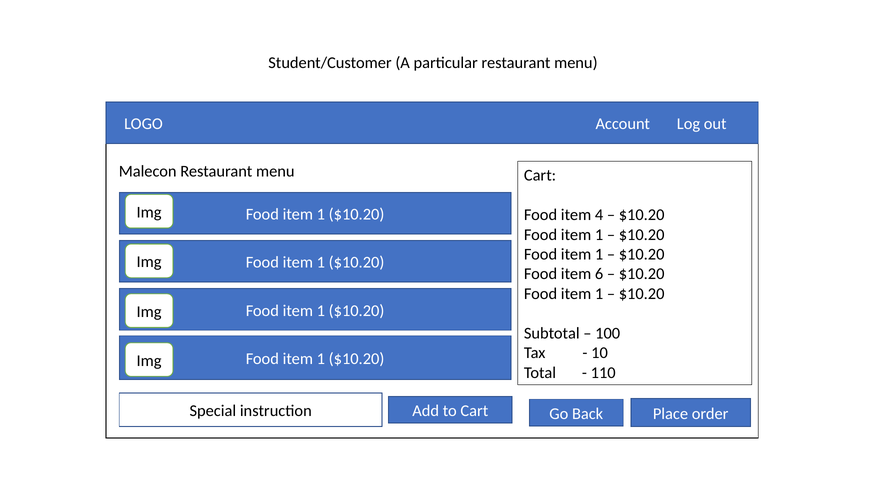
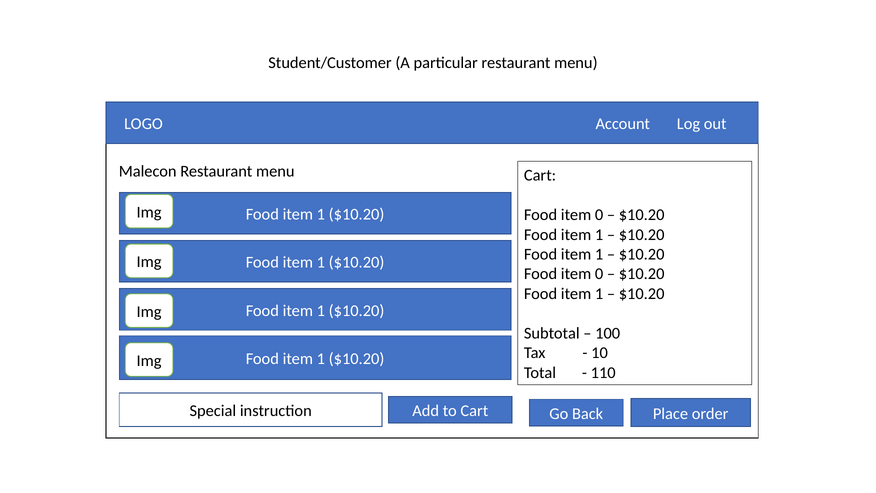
4 at (599, 215): 4 -> 0
6 at (599, 274): 6 -> 0
